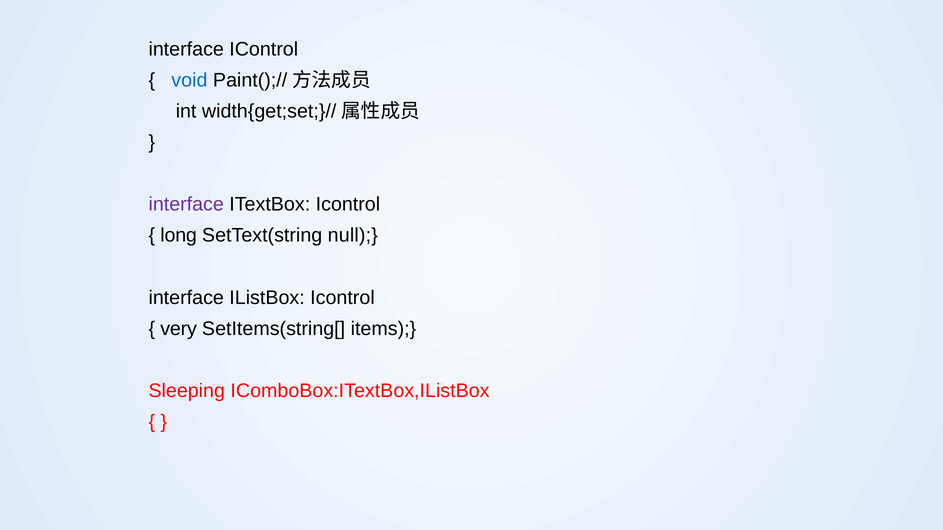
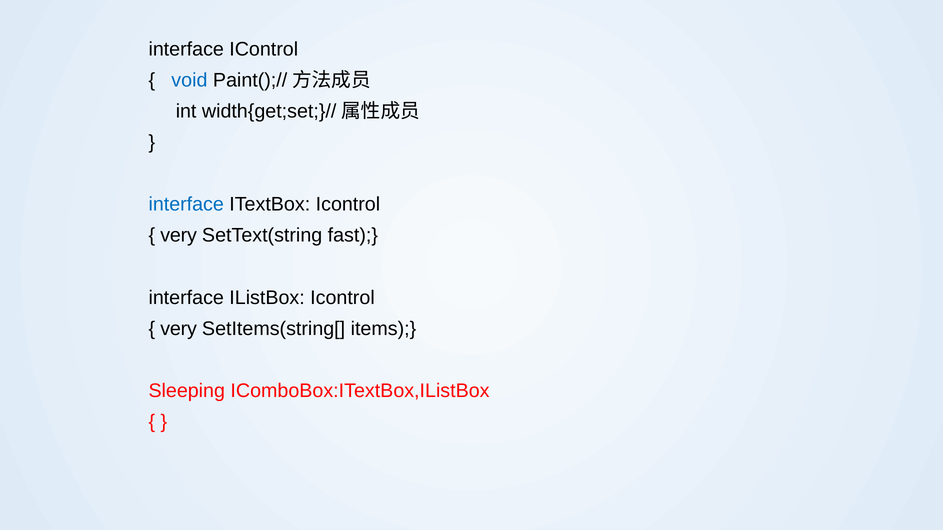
interface at (186, 205) colour: purple -> blue
long at (179, 236): long -> very
null: null -> fast
